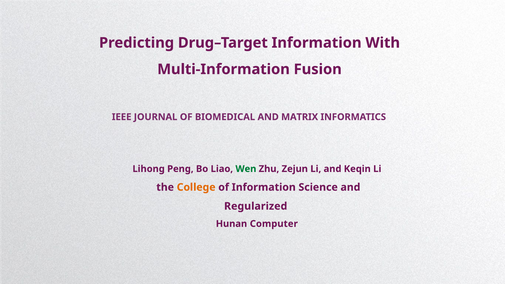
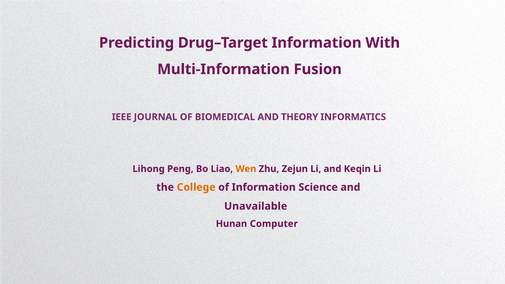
MATRIX: MATRIX -> THEORY
Wen colour: green -> orange
Regularized: Regularized -> Unavailable
